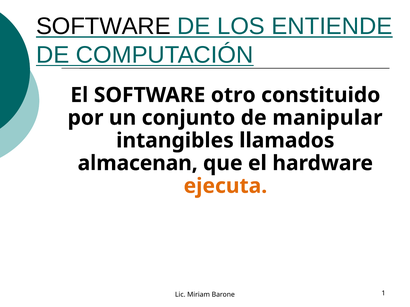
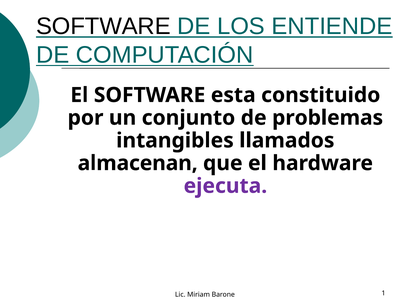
otro: otro -> esta
manipular: manipular -> problemas
ejecuta colour: orange -> purple
